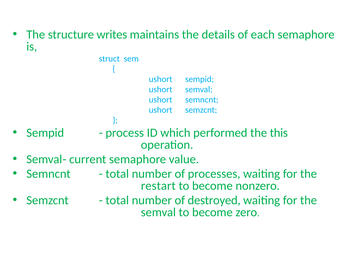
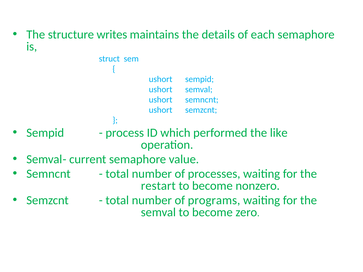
this: this -> like
destroyed: destroyed -> programs
